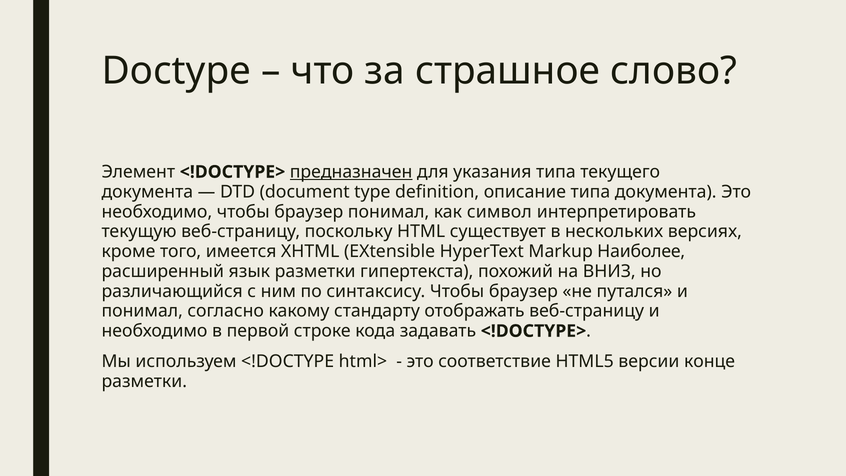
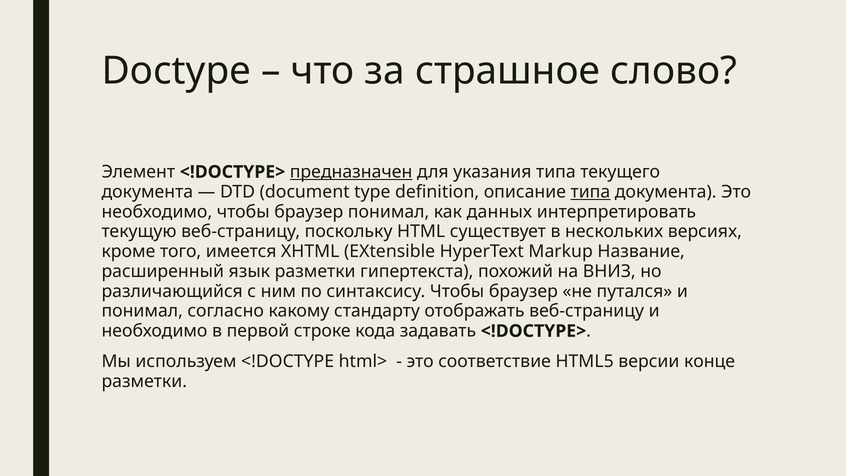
типа at (590, 192) underline: none -> present
символ: символ -> данных
Наиболее: Наиболее -> Название
